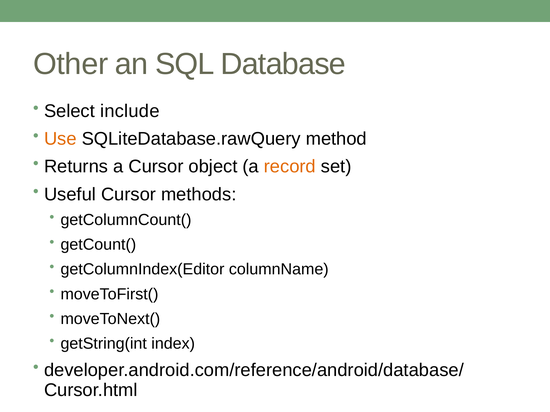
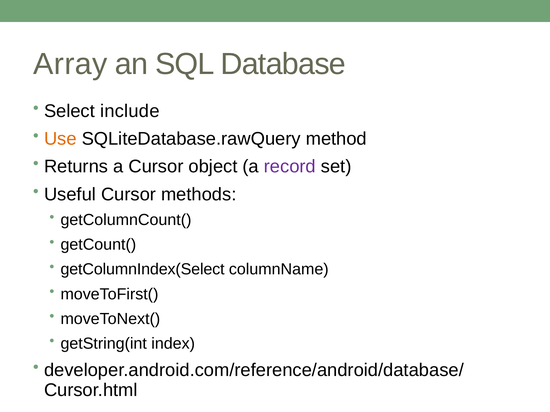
Other: Other -> Array
record colour: orange -> purple
getColumnIndex(Editor: getColumnIndex(Editor -> getColumnIndex(Select
